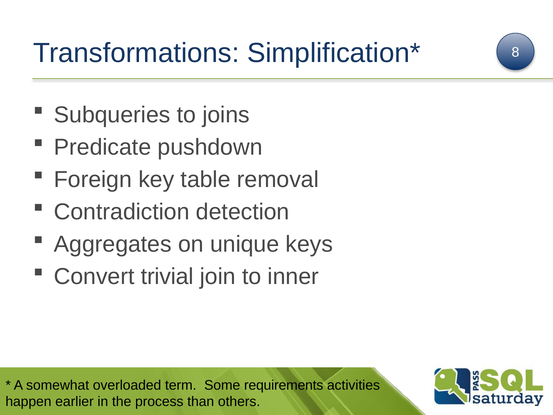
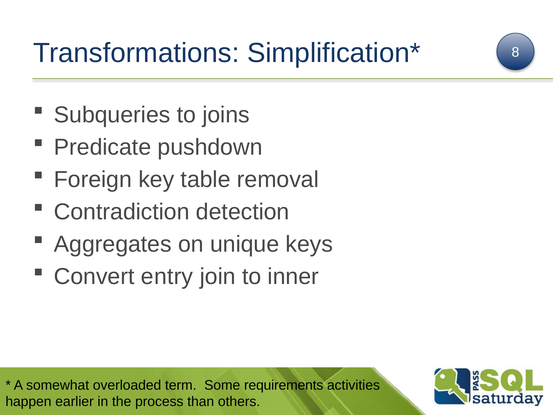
trivial: trivial -> entry
